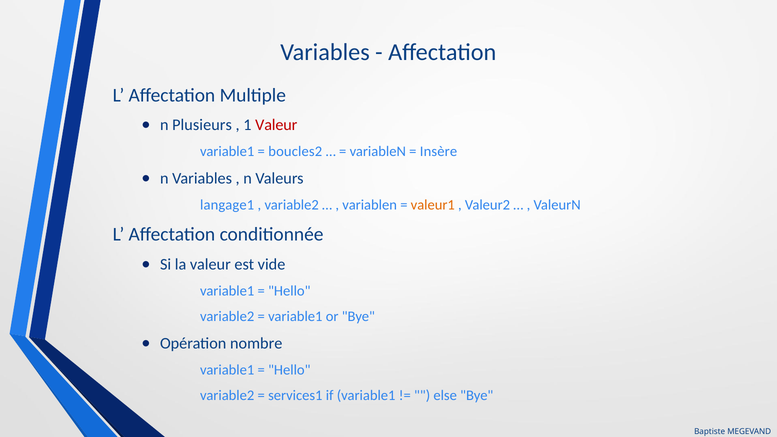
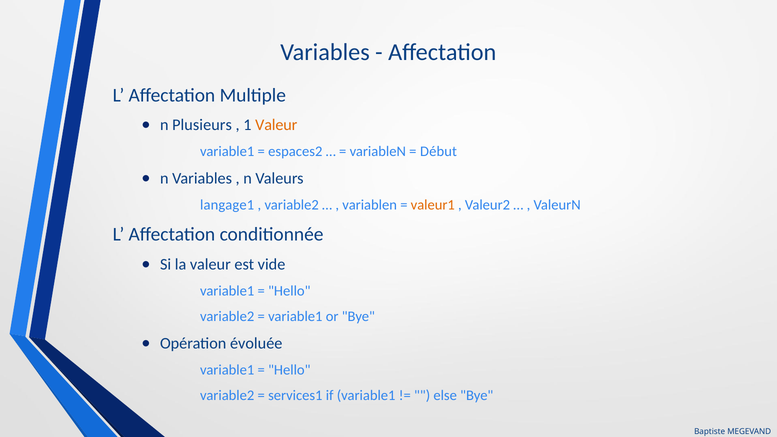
Valeur at (276, 125) colour: red -> orange
boucles2: boucles2 -> espaces2
Insère: Insère -> Début
nombre: nombre -> évoluée
